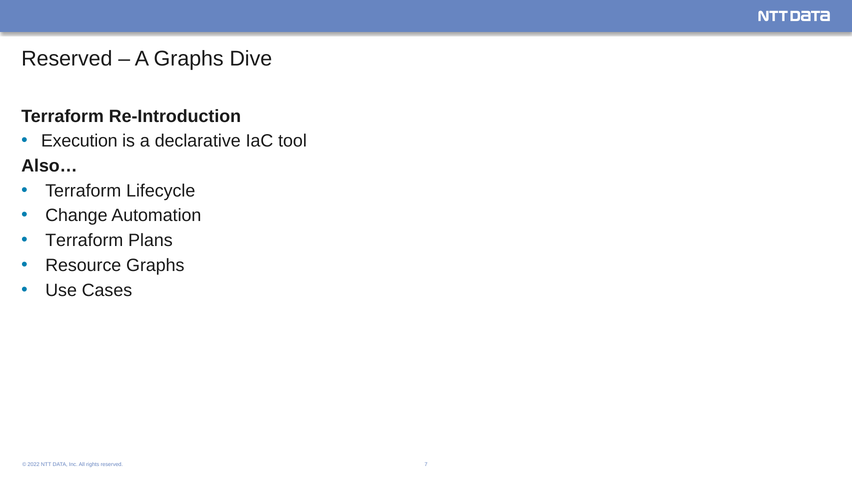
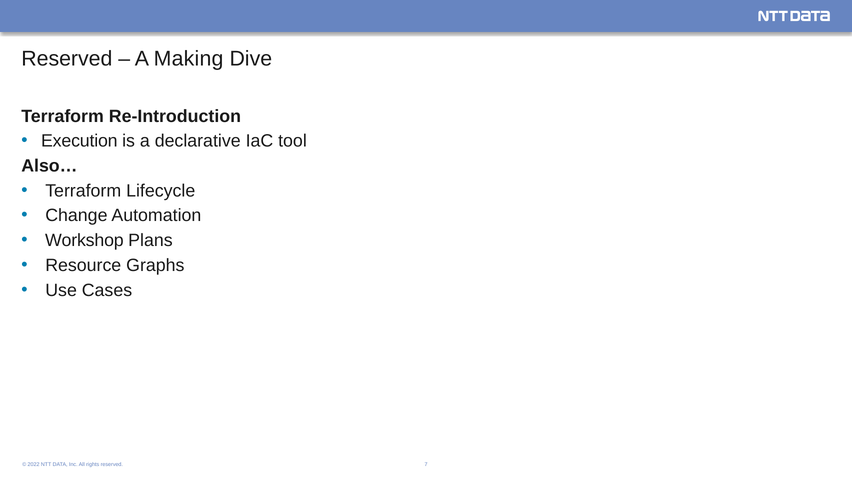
A Graphs: Graphs -> Making
Terraform at (84, 241): Terraform -> Workshop
